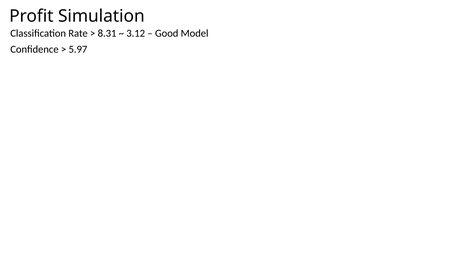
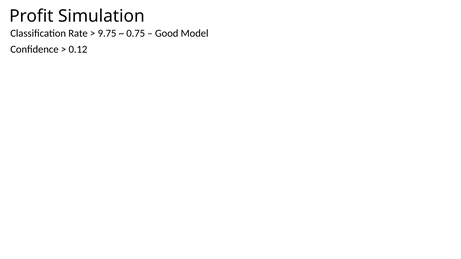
8.31: 8.31 -> 9.75
3.12: 3.12 -> 0.75
5.97: 5.97 -> 0.12
